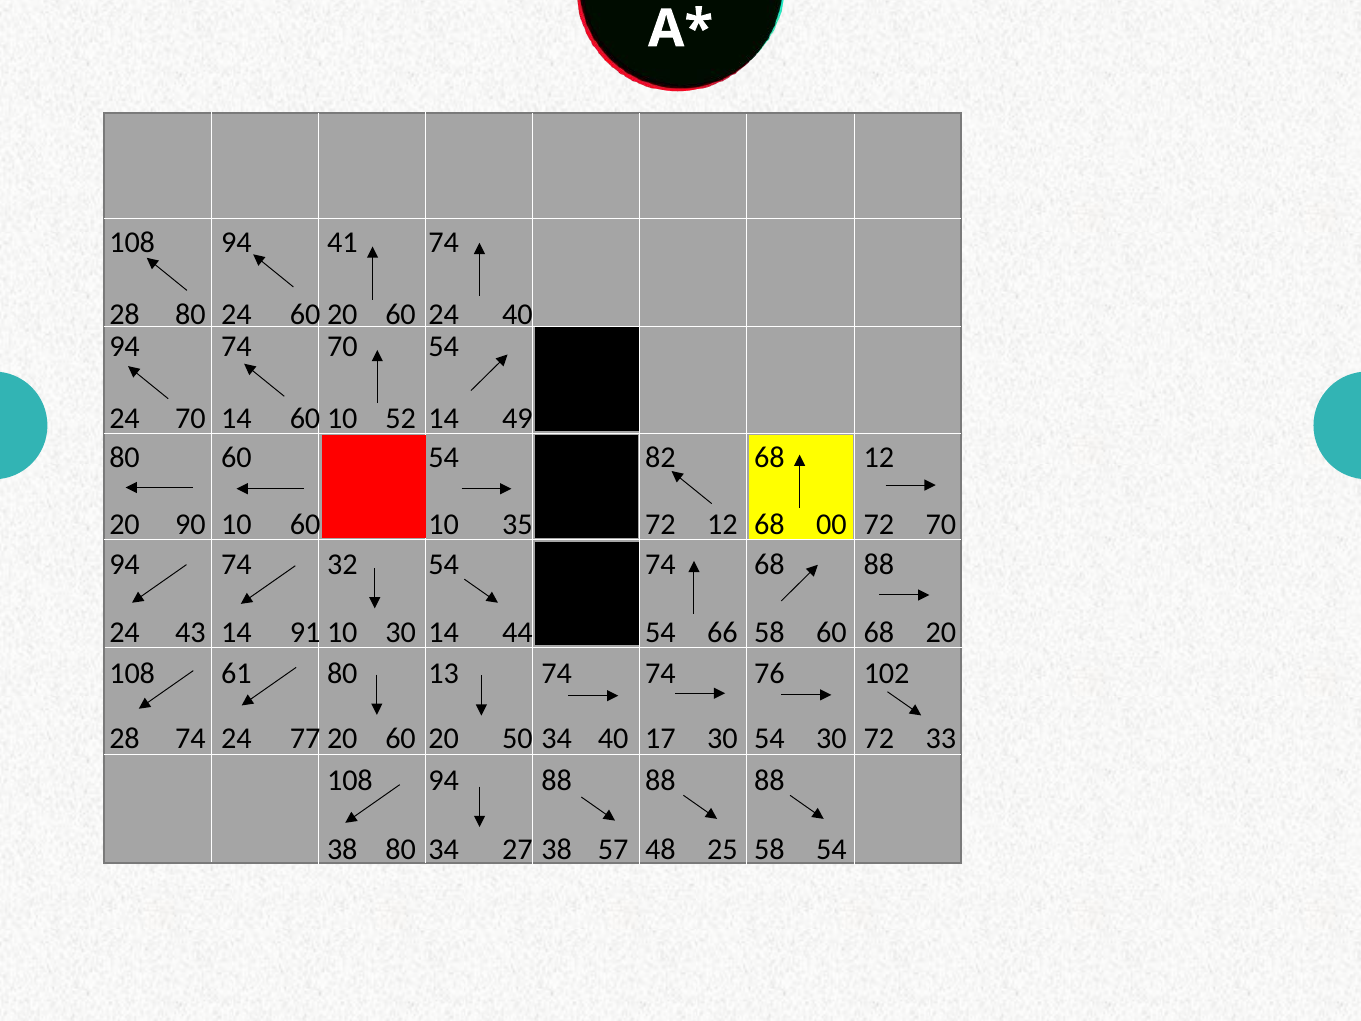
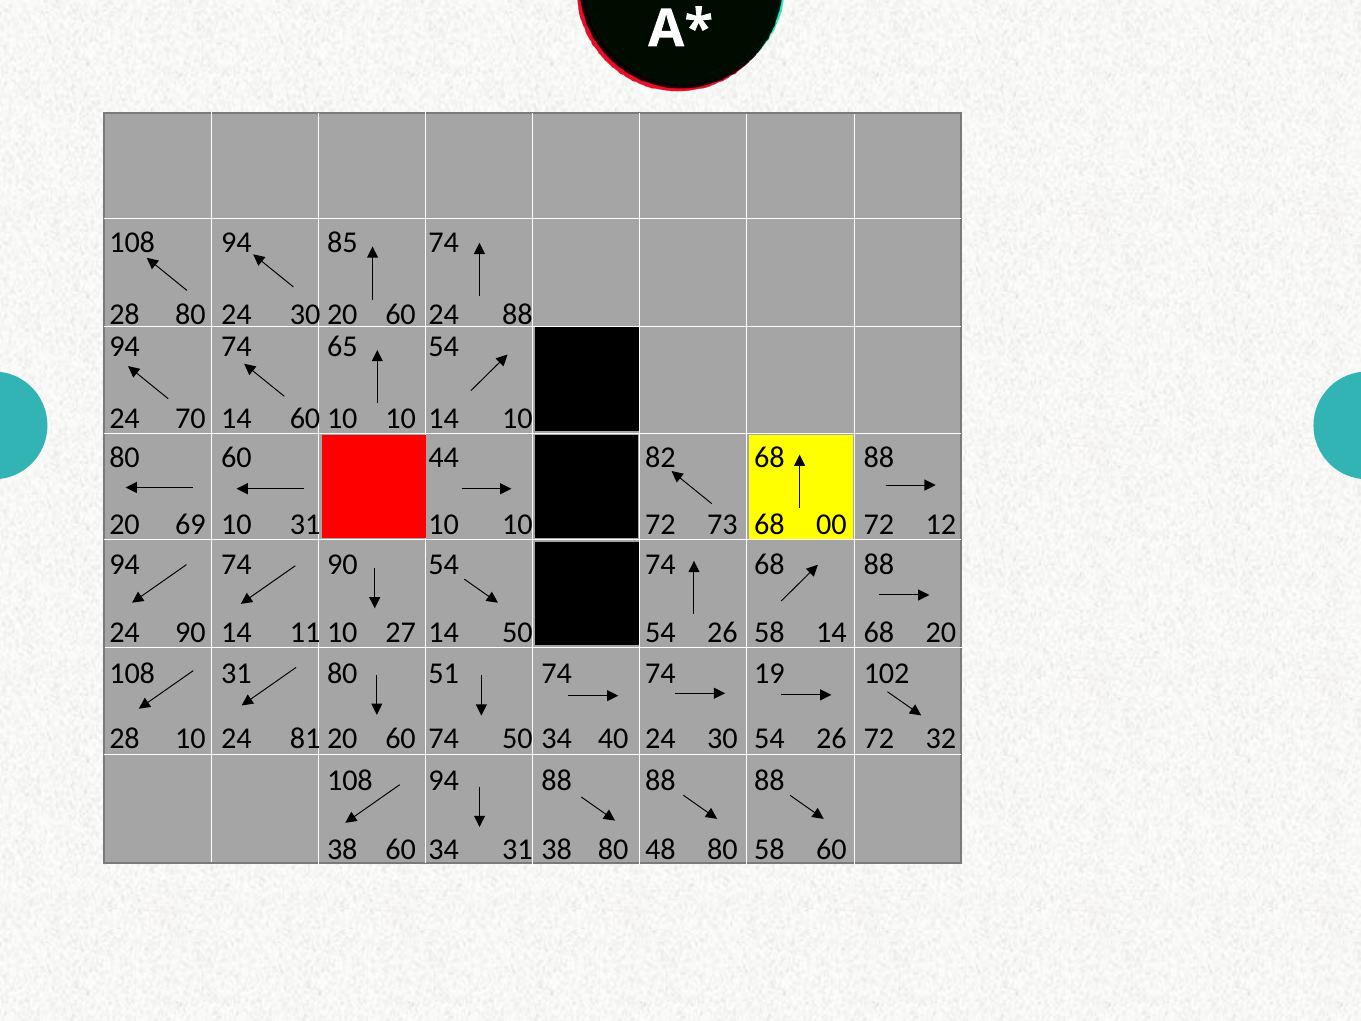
41: 41 -> 85
60 at (305, 315): 60 -> 30
60 40: 40 -> 88
74 70: 70 -> 65
52 at (401, 418): 52 -> 10
14 49: 49 -> 10
60 54: 54 -> 44
68 12: 12 -> 88
90: 90 -> 69
10 60: 60 -> 31
35 at (517, 525): 35 -> 10
72 12: 12 -> 73
72 70: 70 -> 12
74 32: 32 -> 90
24 43: 43 -> 90
91: 91 -> 11
10 30: 30 -> 27
14 44: 44 -> 50
66 at (723, 632): 66 -> 26
58 60: 60 -> 14
108 61: 61 -> 31
13: 13 -> 51
76: 76 -> 19
28 74: 74 -> 10
77: 77 -> 81
60 20: 20 -> 74
40 17: 17 -> 24
30 54 30: 30 -> 26
33: 33 -> 32
38 80: 80 -> 60
34 27: 27 -> 31
38 57: 57 -> 80
48 25: 25 -> 80
58 54: 54 -> 60
